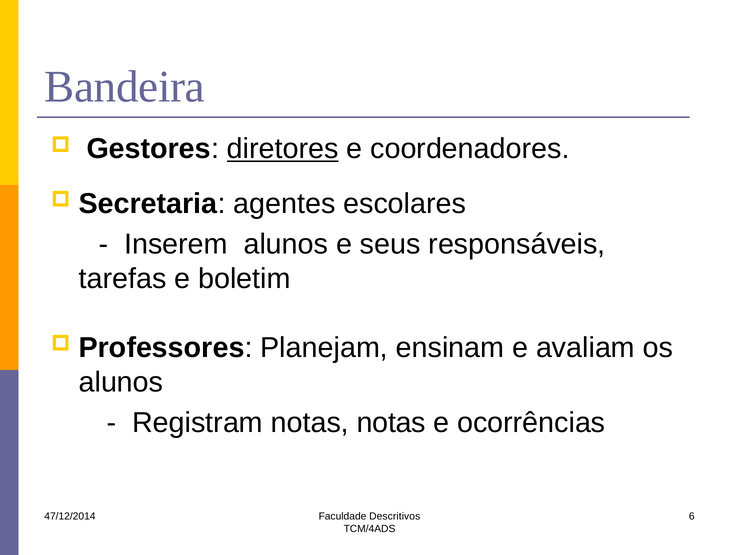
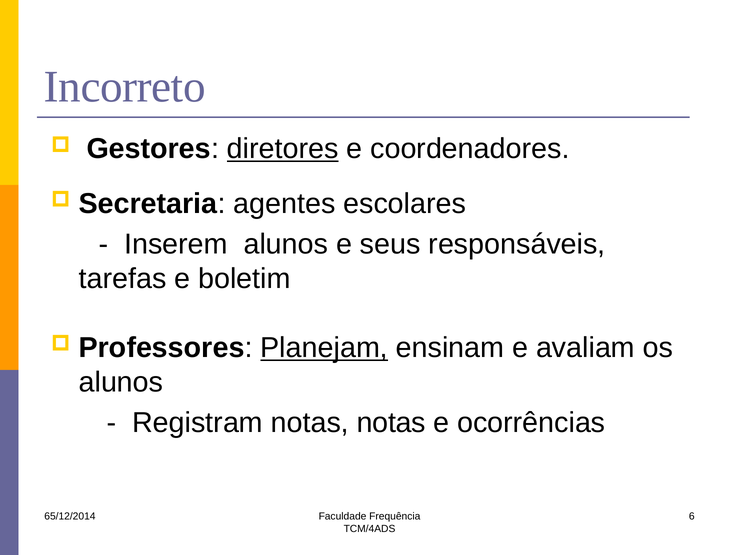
Bandeira: Bandeira -> Incorreto
Planejam underline: none -> present
47/12/2014: 47/12/2014 -> 65/12/2014
Descritivos: Descritivos -> Frequência
